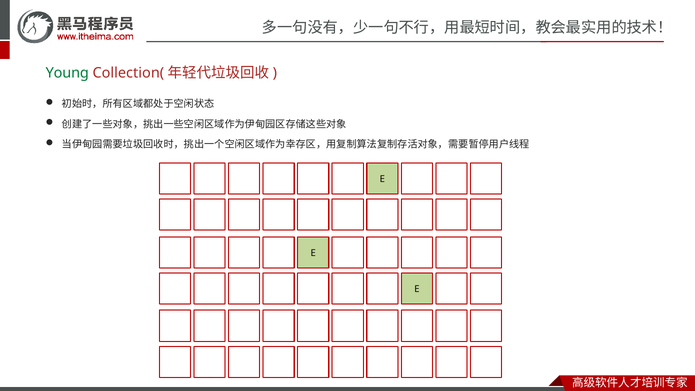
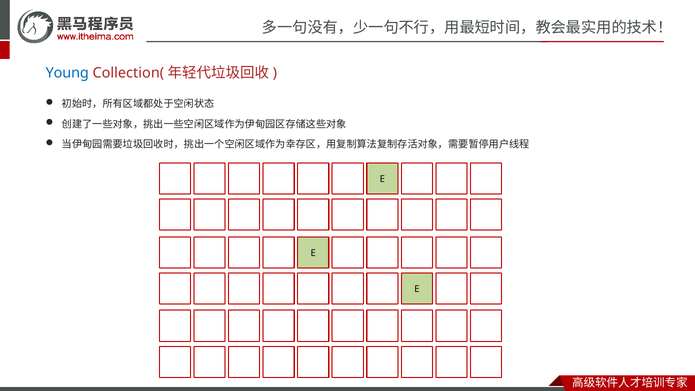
Young colour: green -> blue
